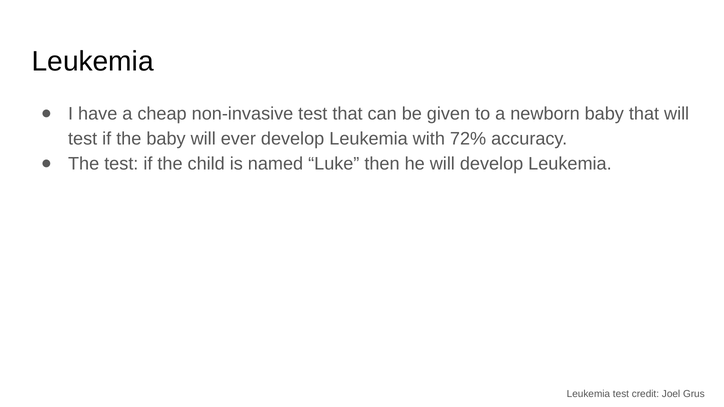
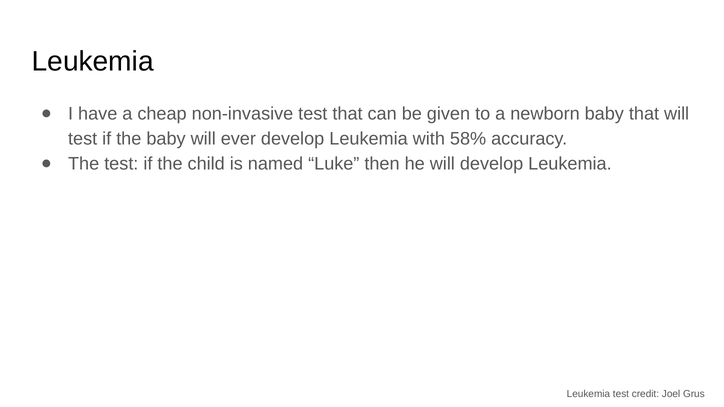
72%: 72% -> 58%
